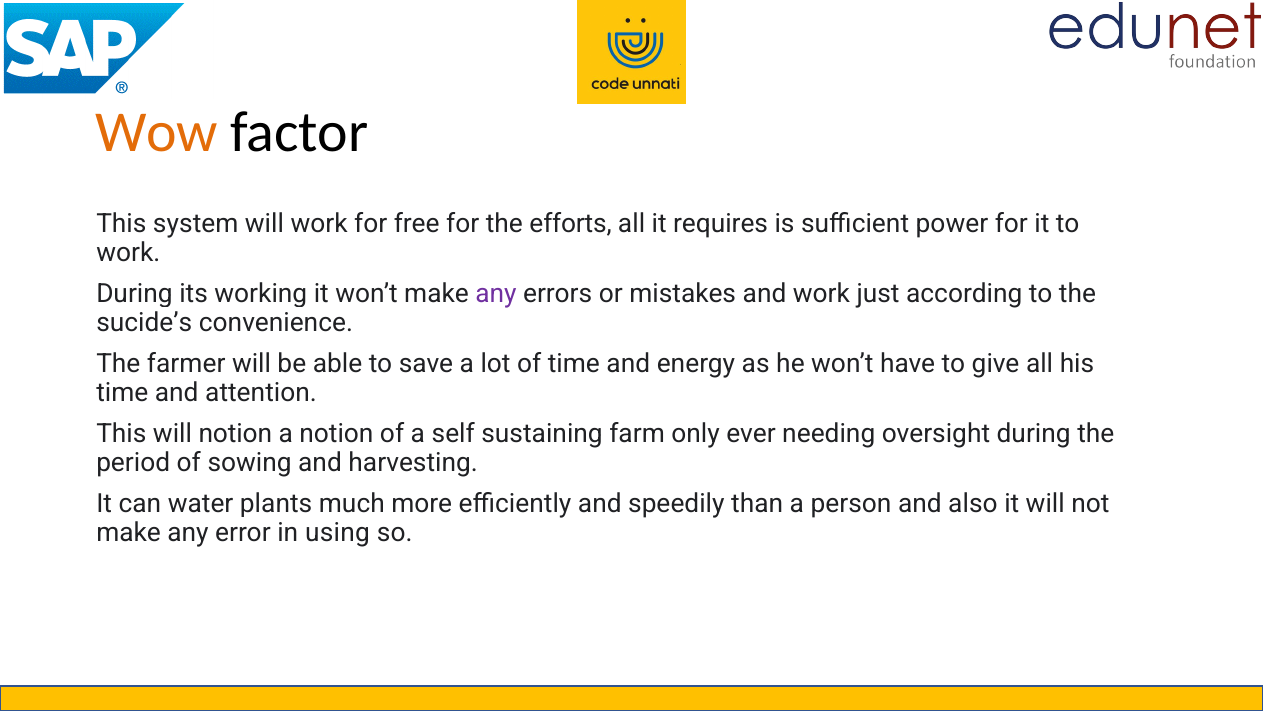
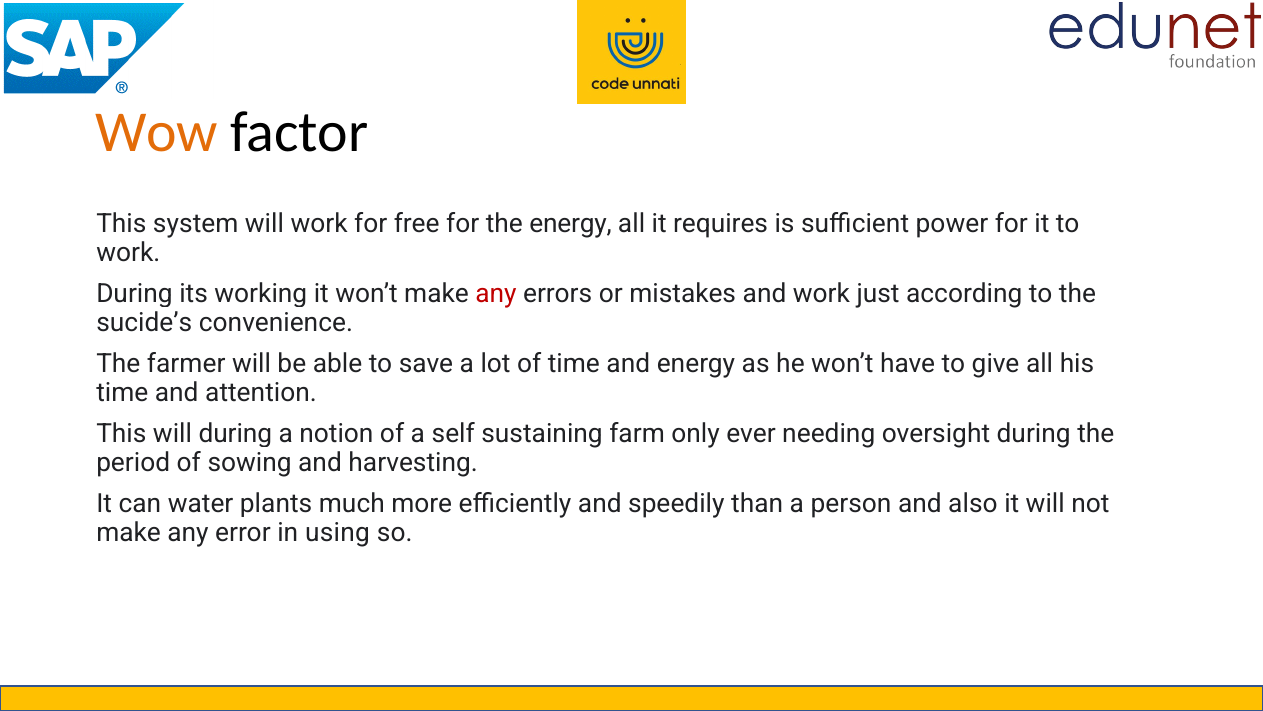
the efforts: efforts -> energy
any at (496, 294) colour: purple -> red
will notion: notion -> during
